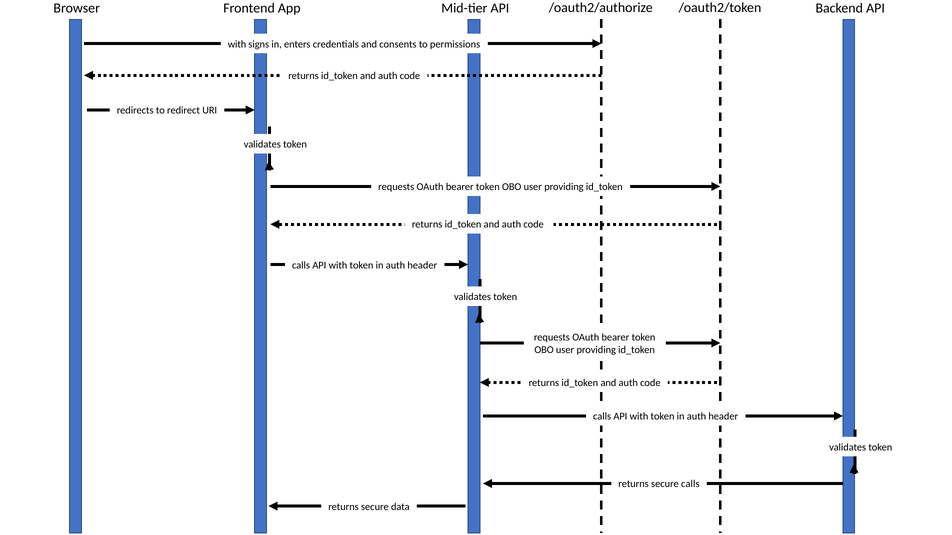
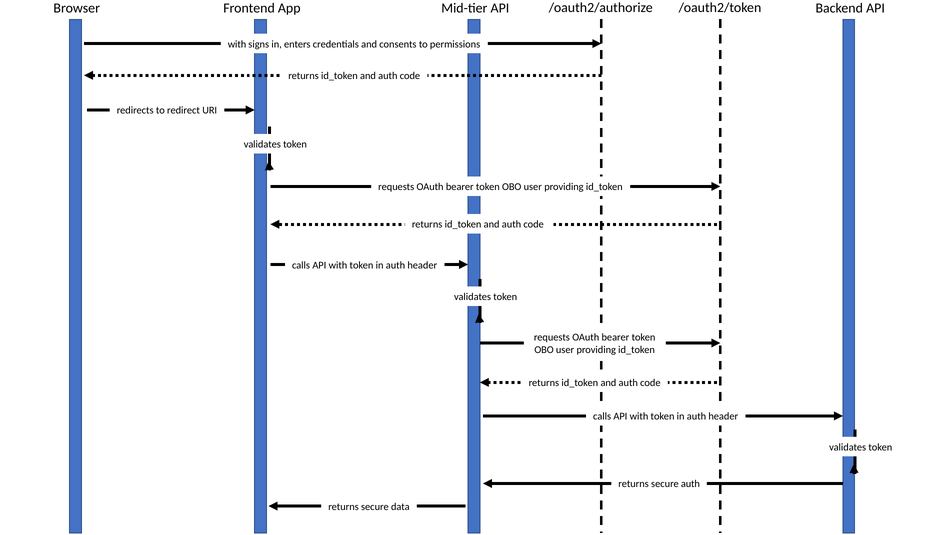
secure calls: calls -> auth
